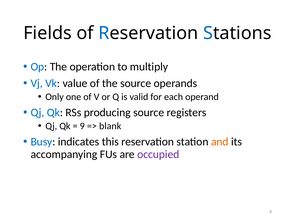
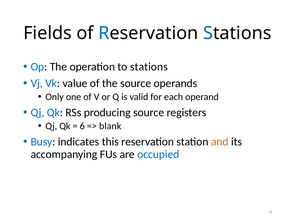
to multiply: multiply -> stations
9: 9 -> 6
occupied colour: purple -> blue
